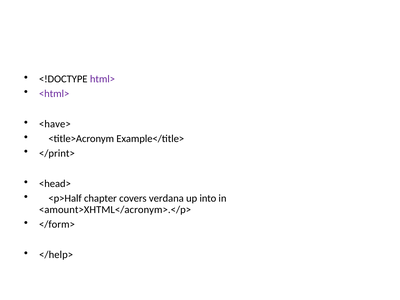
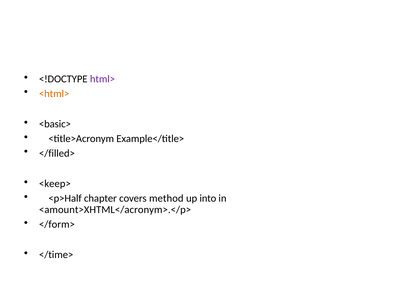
<html> colour: purple -> orange
<have>: <have> -> <basic>
</print>: </print> -> </filled>
<head>: <head> -> <keep>
verdana: verdana -> method
</help>: </help> -> </time>
